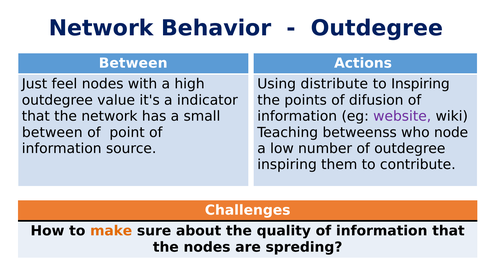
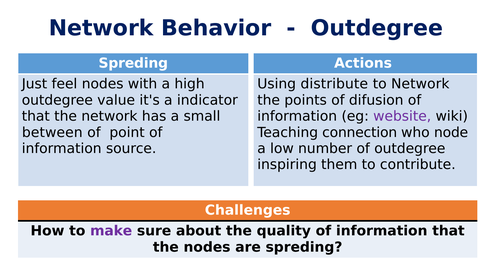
Between at (133, 63): Between -> Spreding
to Inspiring: Inspiring -> Network
betweenss: betweenss -> connection
make colour: orange -> purple
